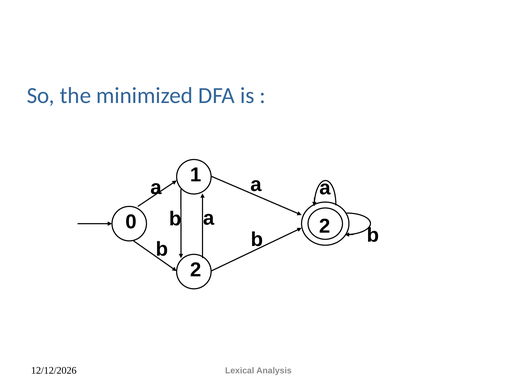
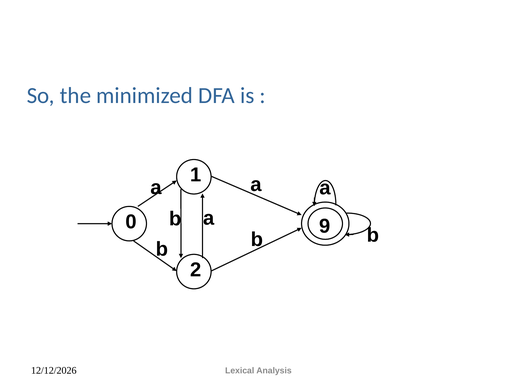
b 2: 2 -> 9
